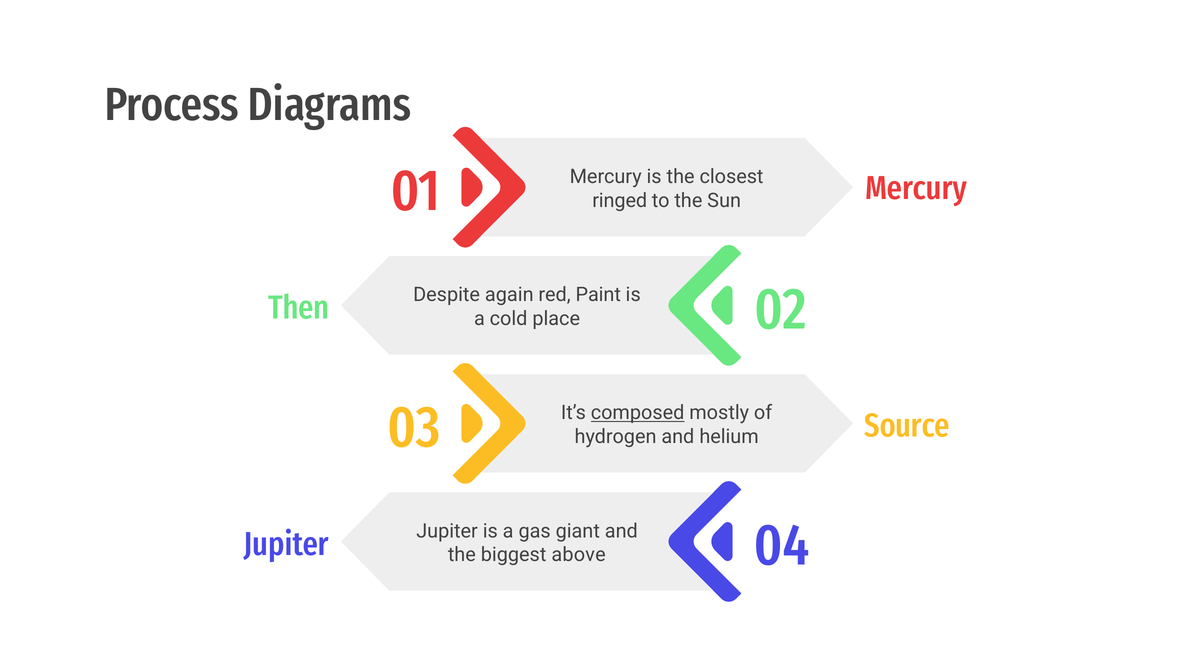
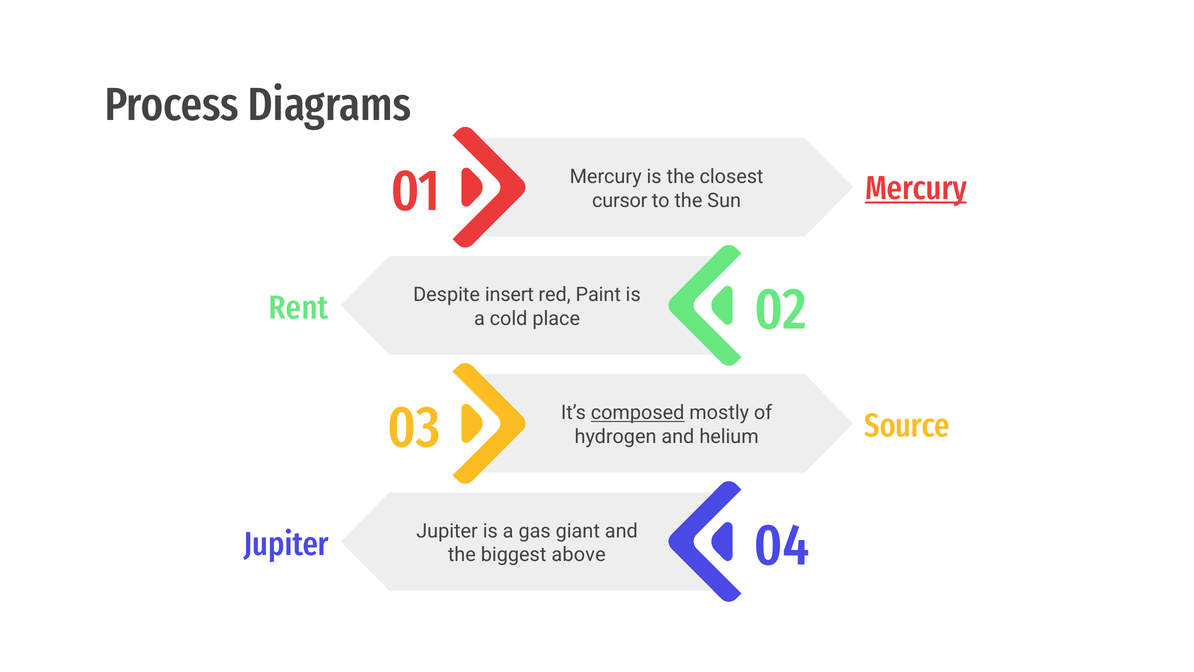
ringed: ringed -> cursor
Mercury at (916, 188) underline: none -> present
again: again -> insert
Then: Then -> Rent
